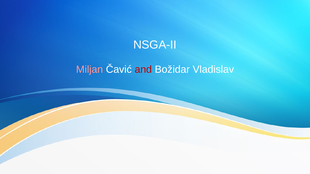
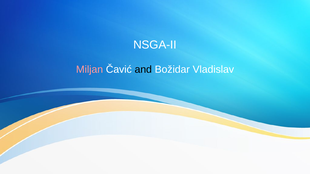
and colour: red -> black
